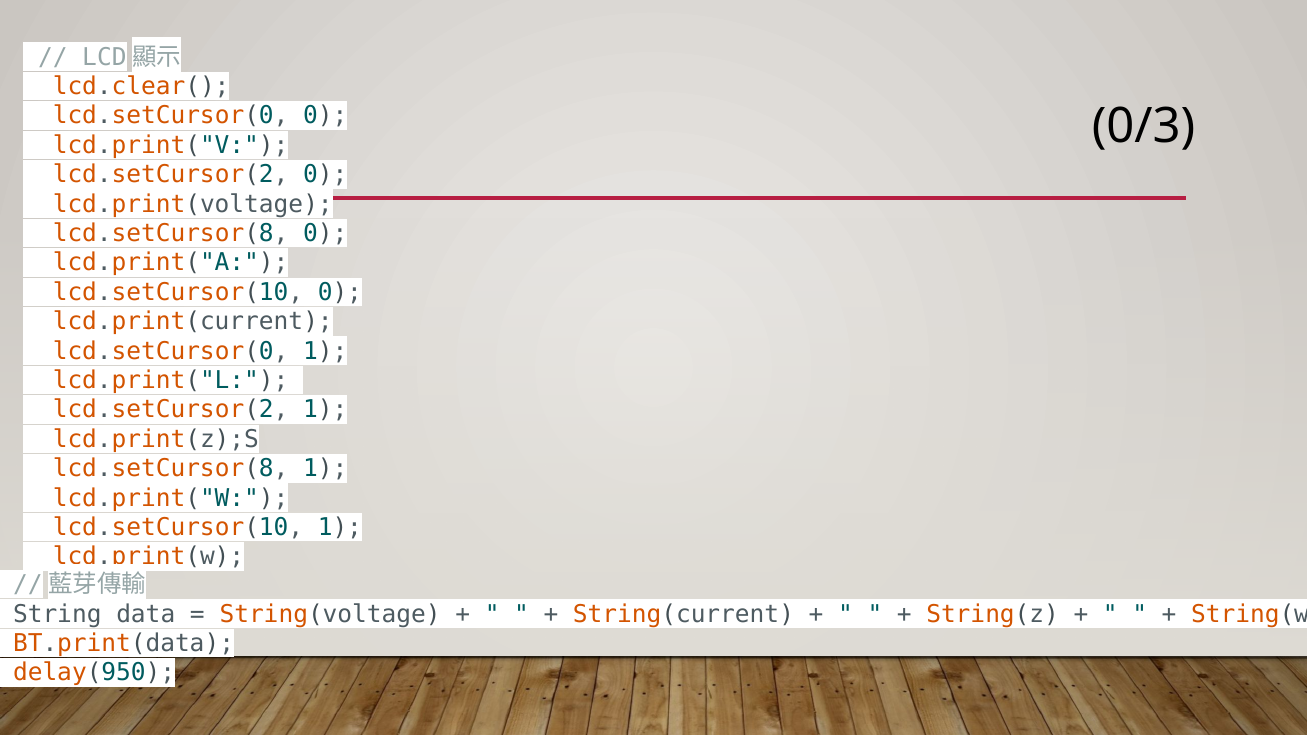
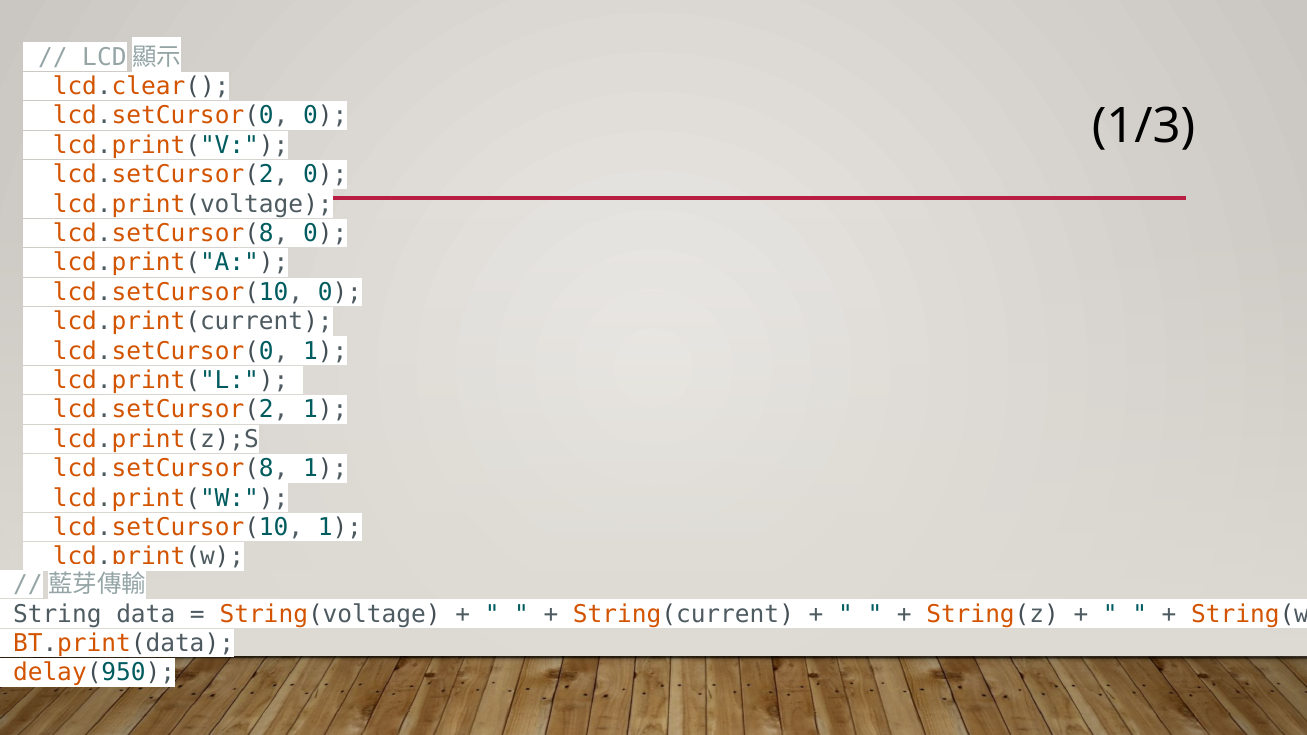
0/3: 0/3 -> 1/3
